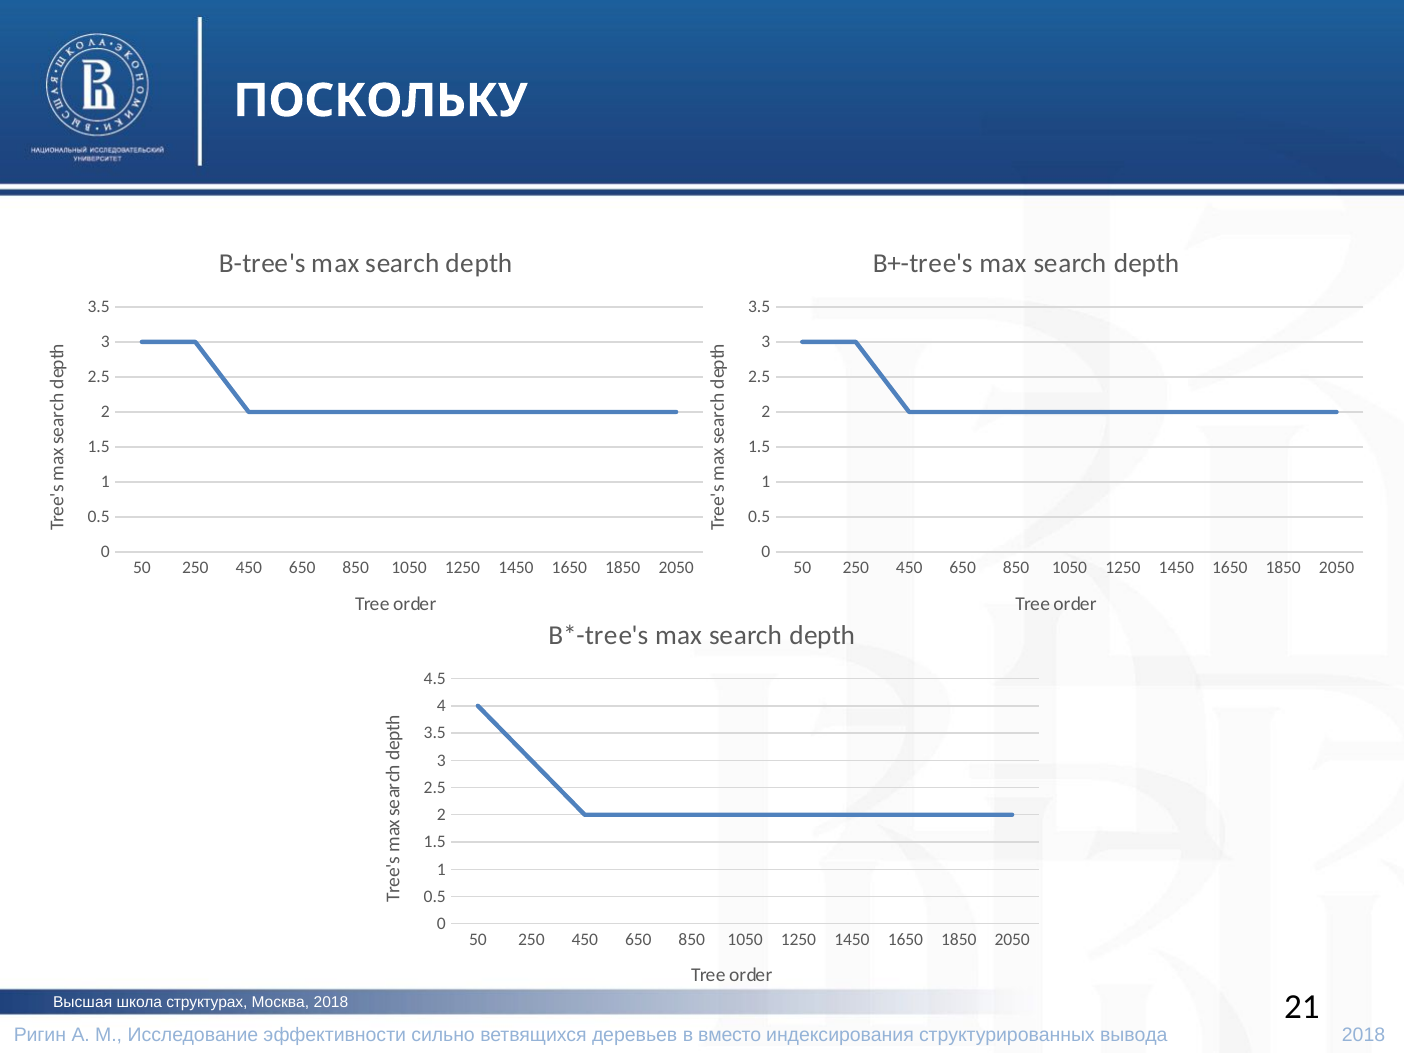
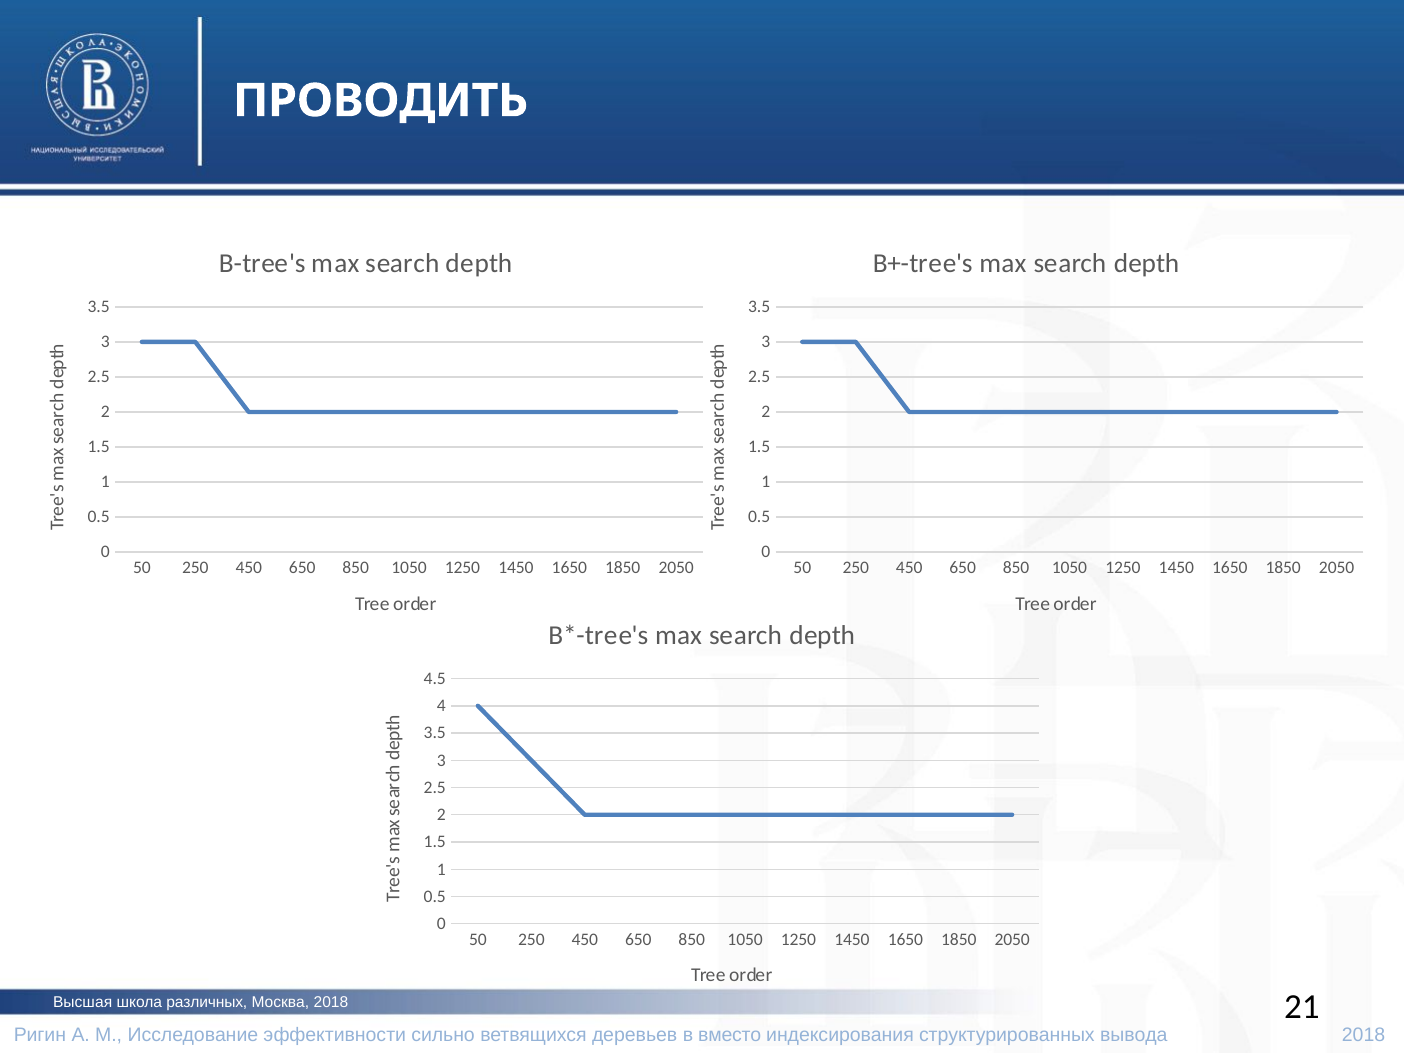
ПОСКОЛЬКУ: ПОСКОЛЬКУ -> ПРОВОДИТЬ
структурах: структурах -> различных
